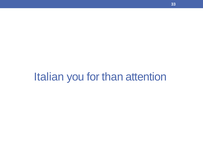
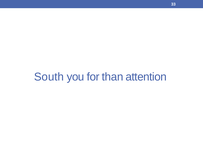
Italian: Italian -> South
